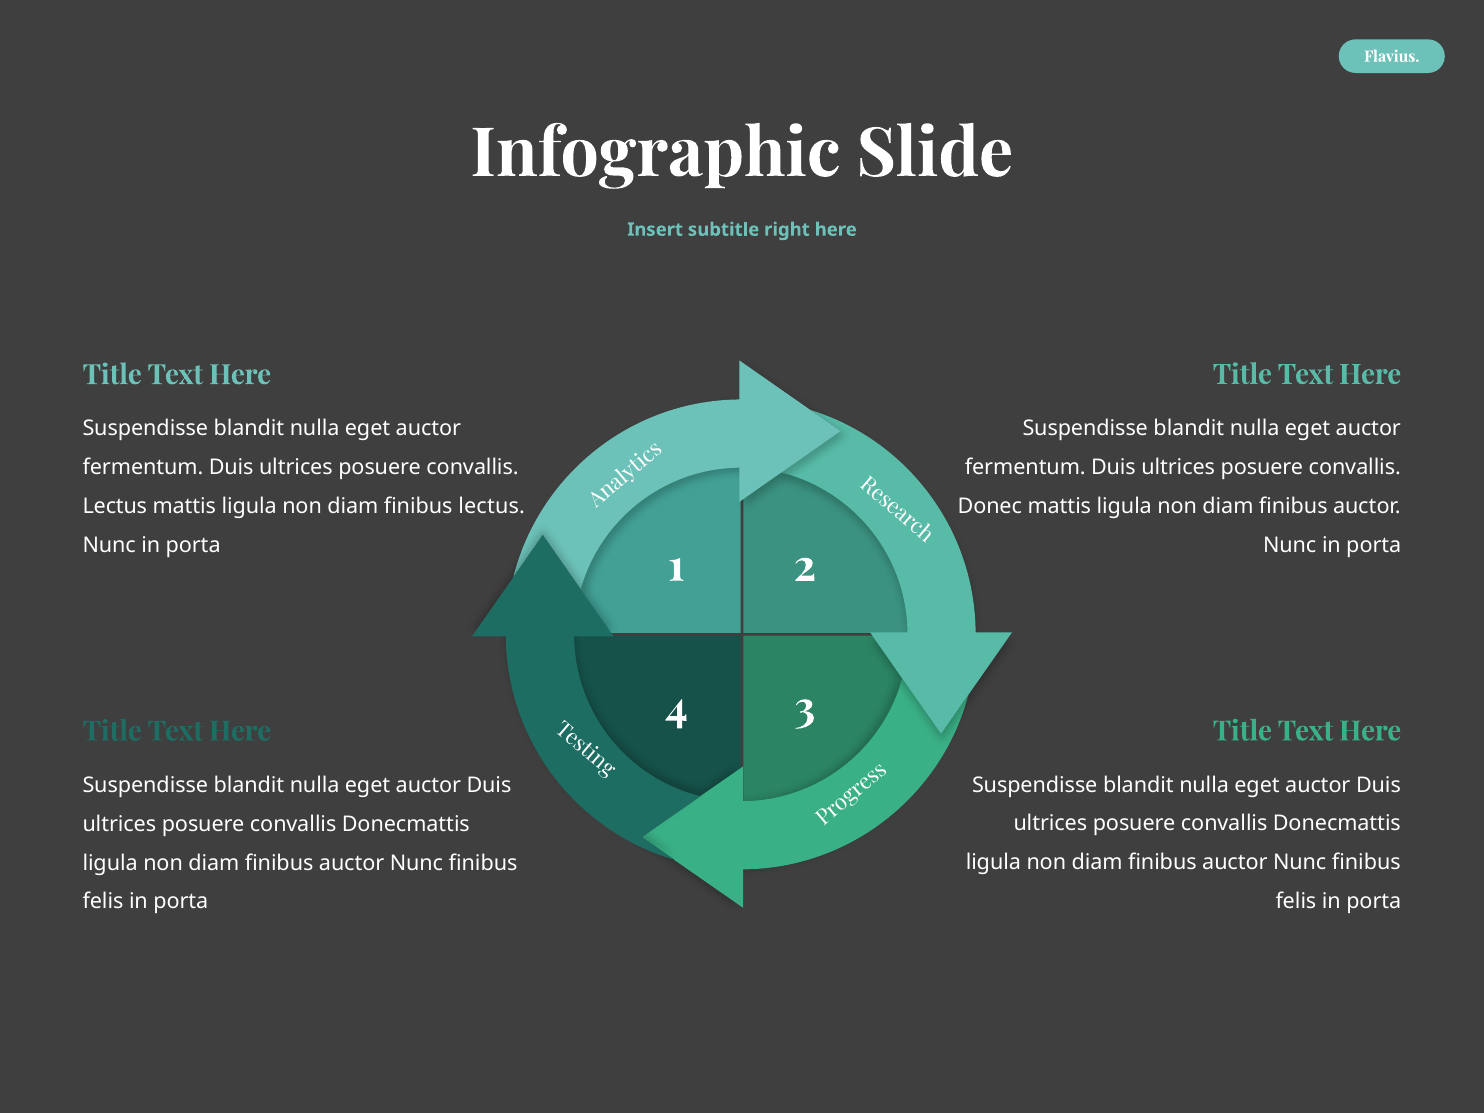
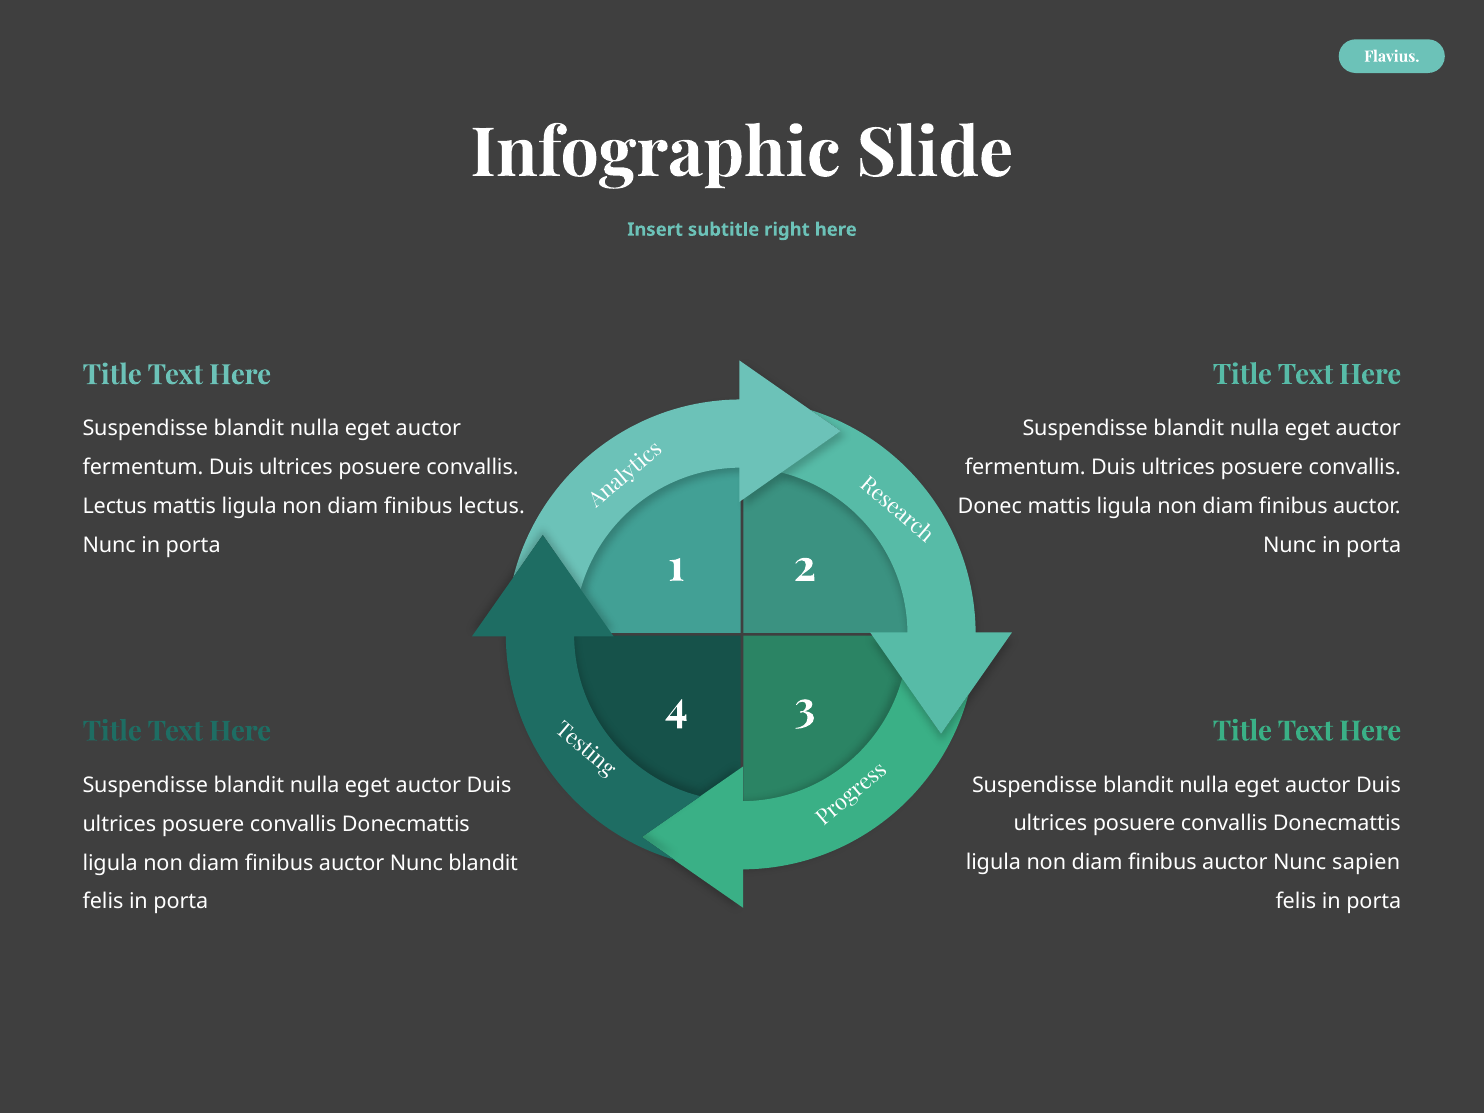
finibus at (1366, 863): finibus -> sapien
finibus at (483, 863): finibus -> blandit
